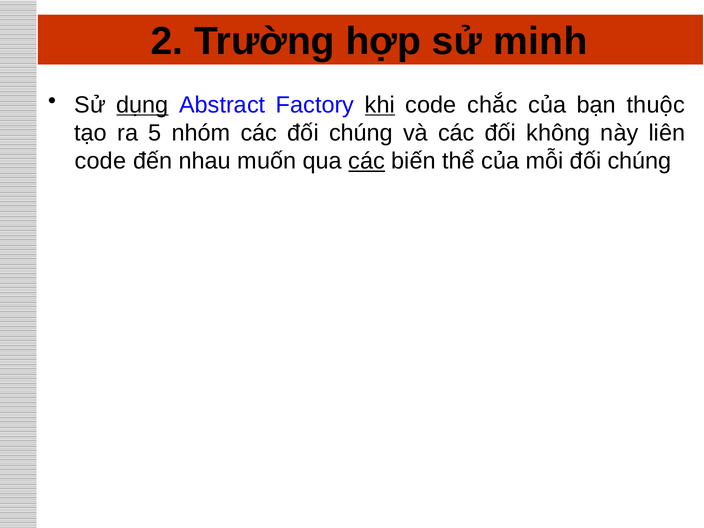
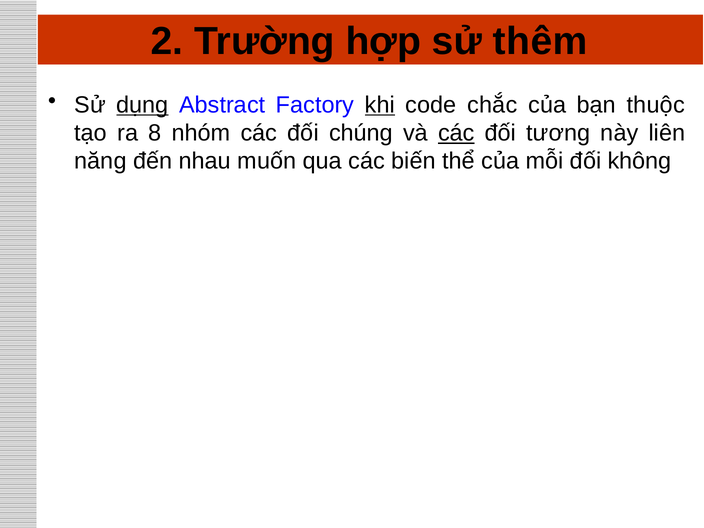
minh: minh -> thêm
5: 5 -> 8
các at (456, 133) underline: none -> present
không: không -> tương
code at (100, 161): code -> năng
các at (367, 161) underline: present -> none
mỗi đối chúng: chúng -> không
